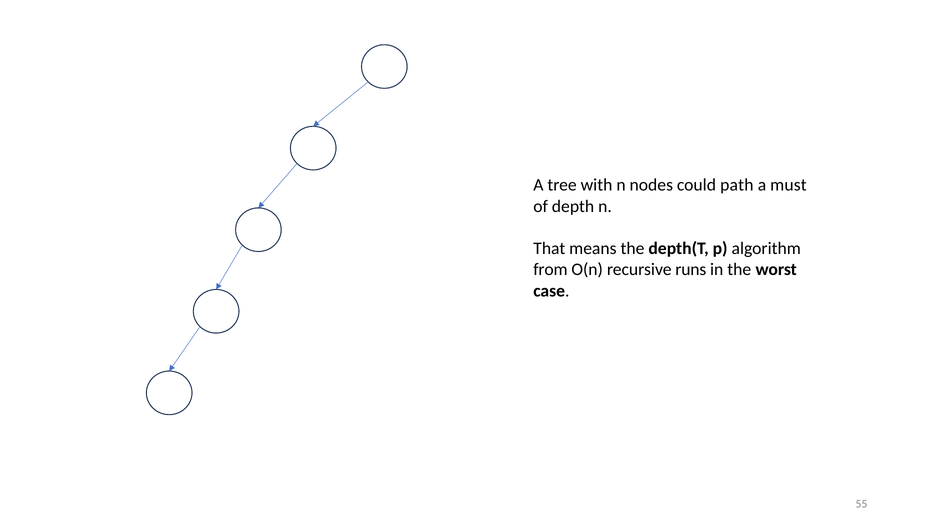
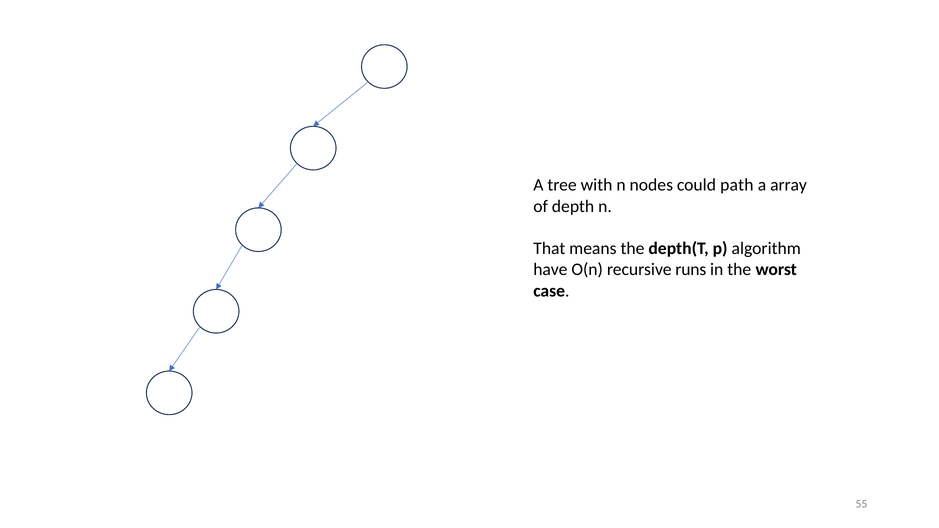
must: must -> array
from: from -> have
